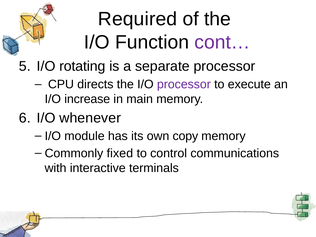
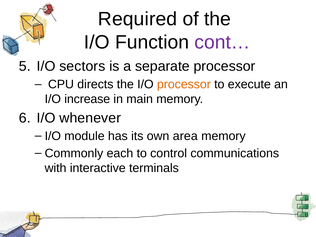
rotating: rotating -> sectors
processor at (184, 84) colour: purple -> orange
copy: copy -> area
fixed: fixed -> each
